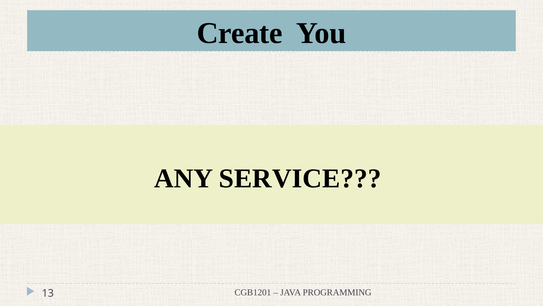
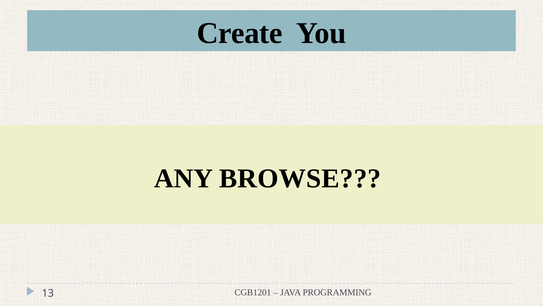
SERVICE: SERVICE -> BROWSE
